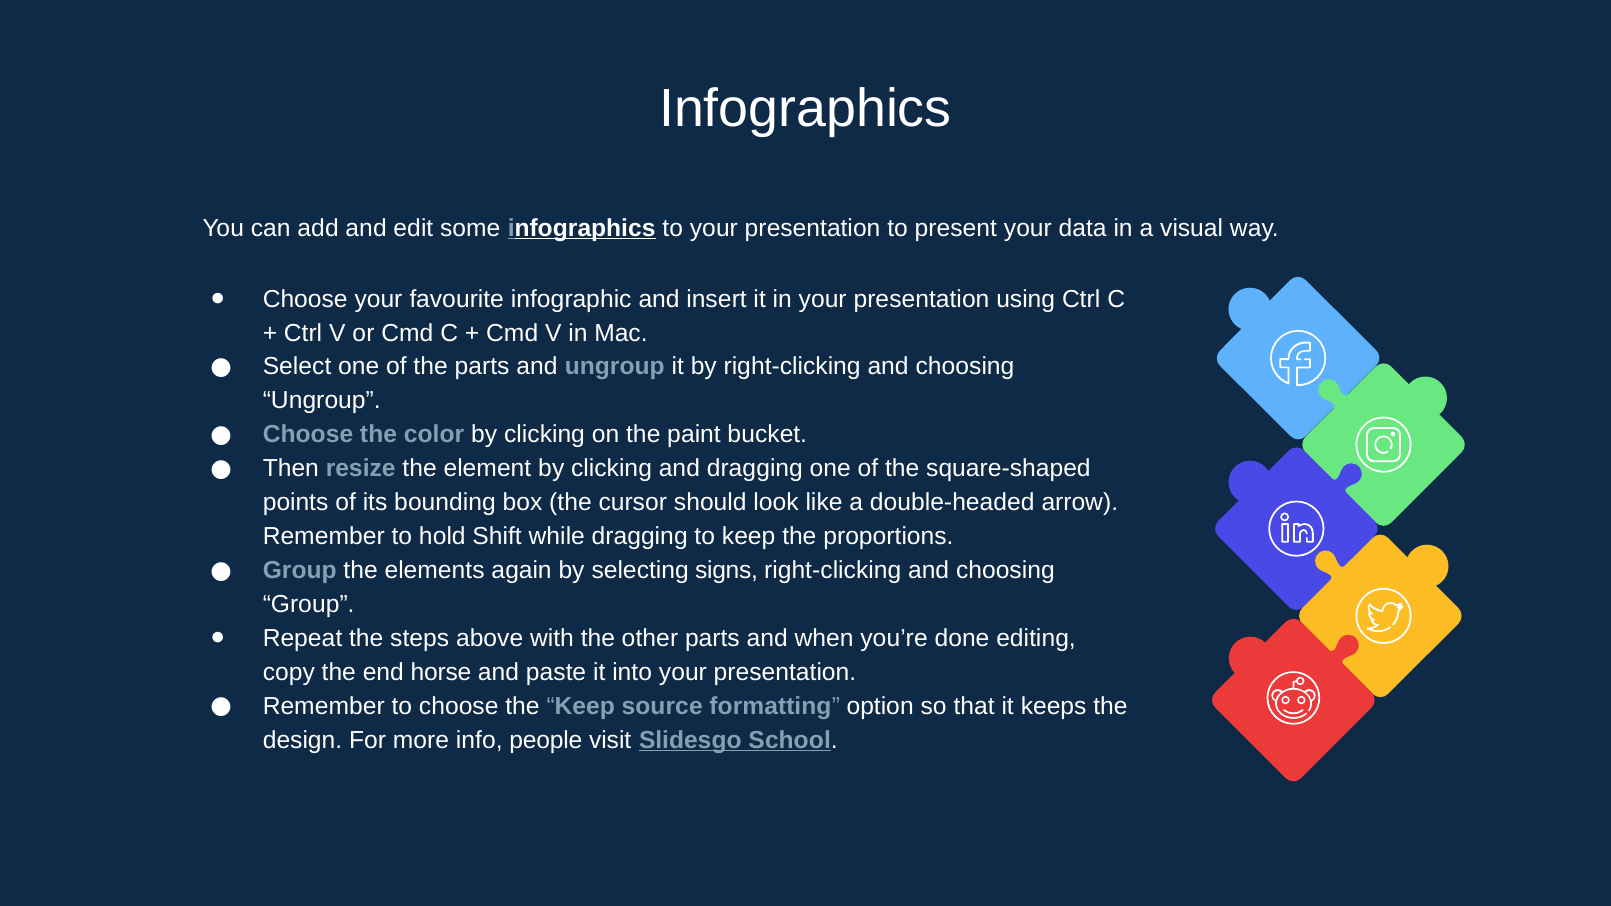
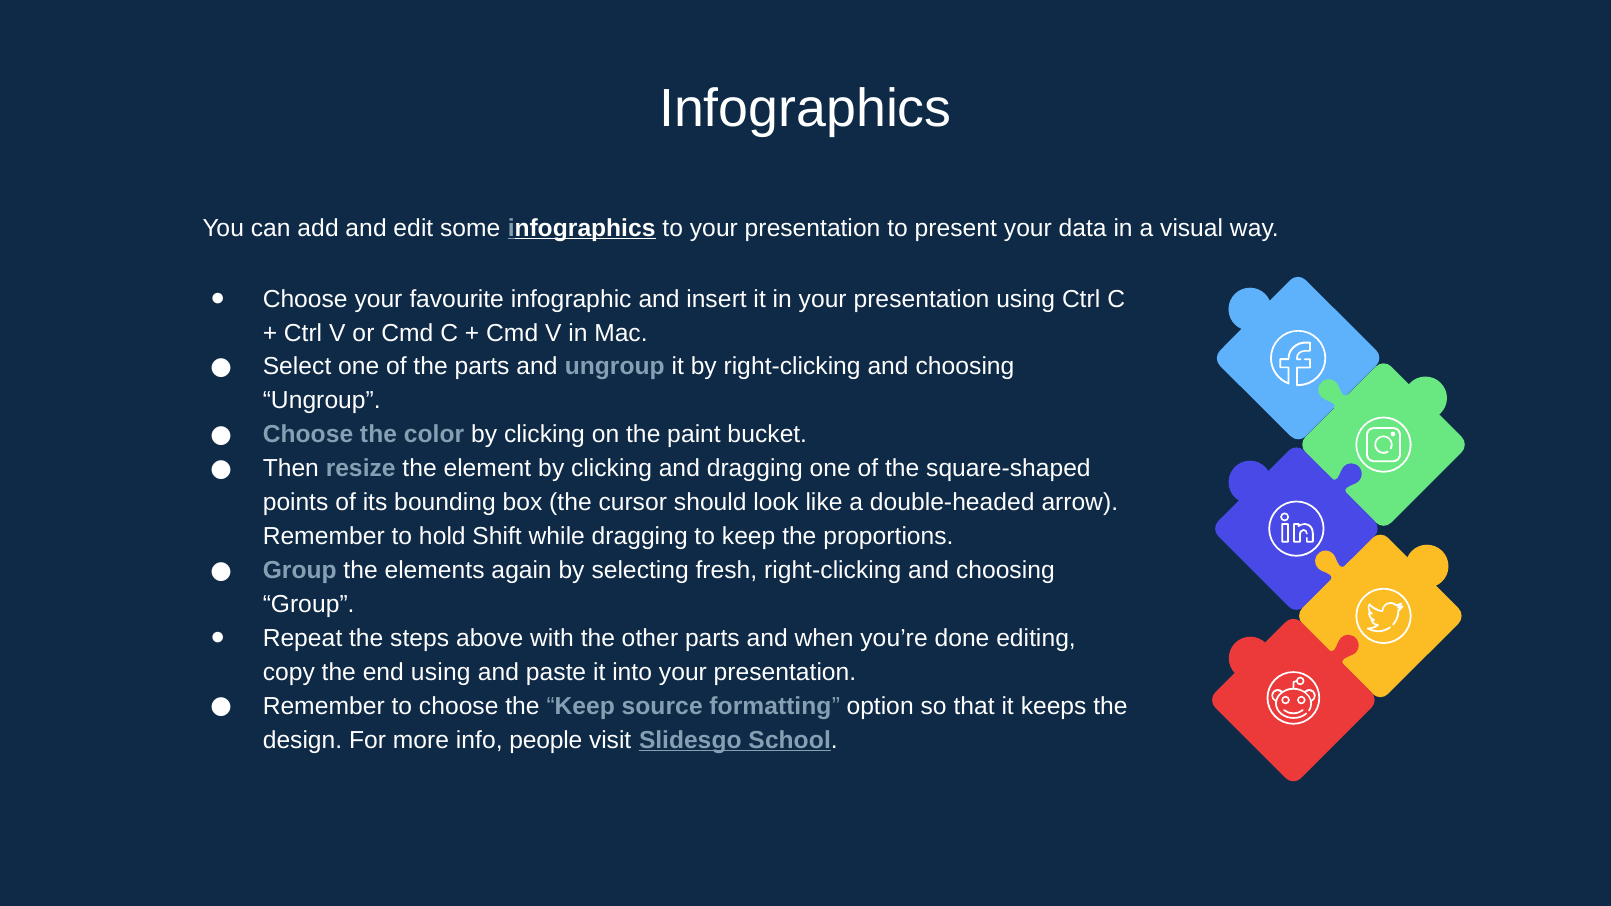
signs: signs -> fresh
end horse: horse -> using
